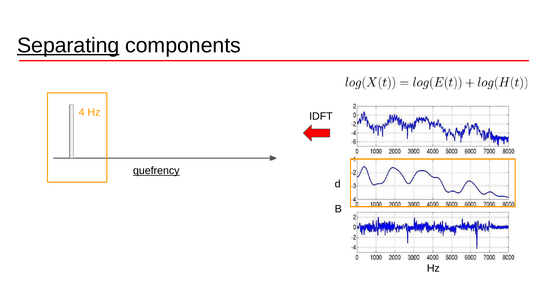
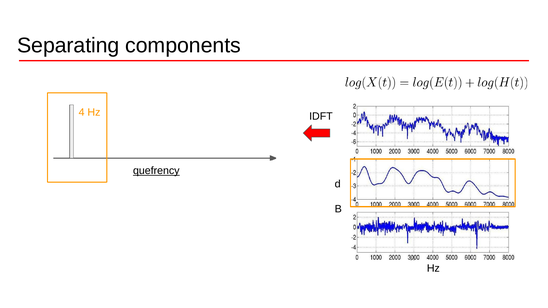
Separating underline: present -> none
